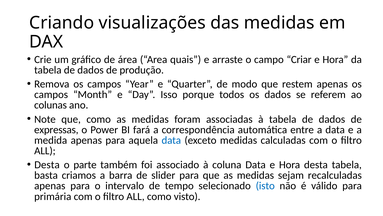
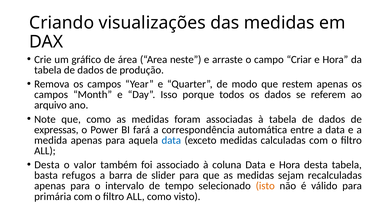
quais: quais -> neste
colunas: colunas -> arquivo
parte: parte -> valor
criamos: criamos -> refugos
isto colour: blue -> orange
